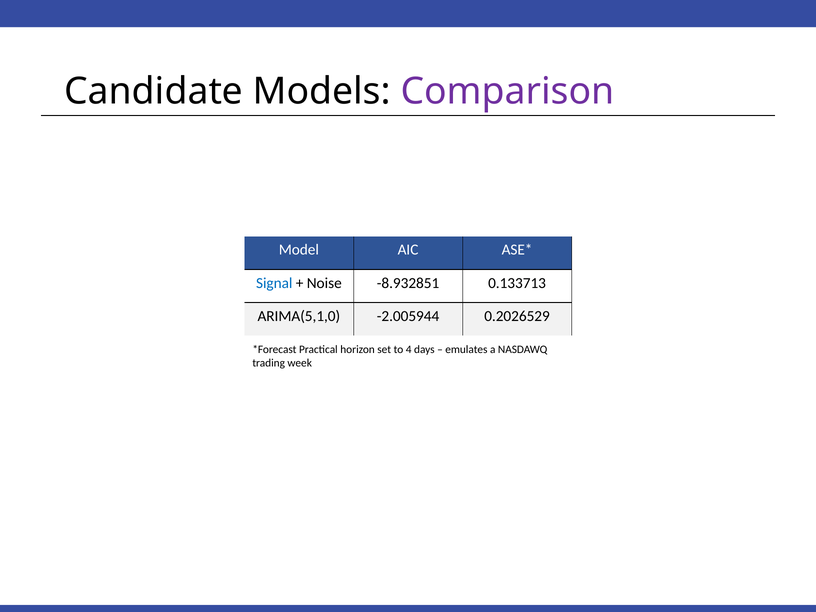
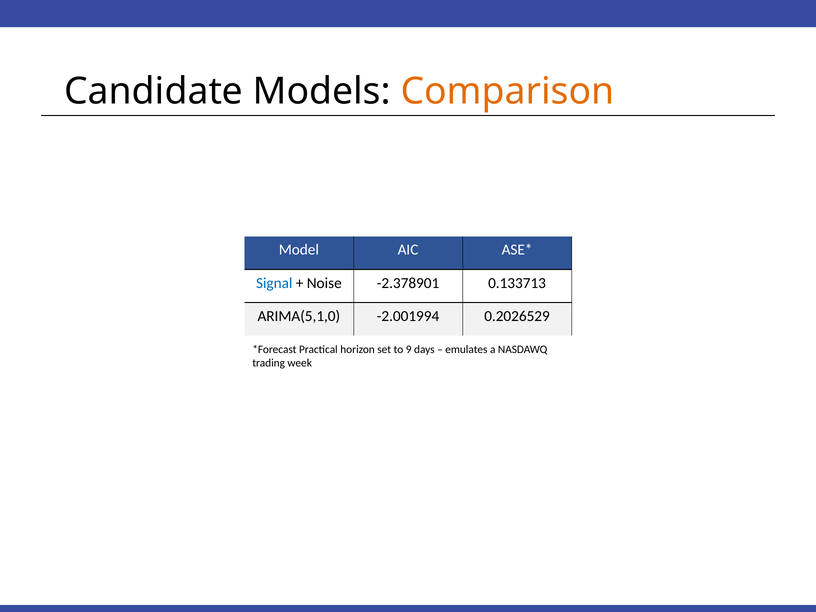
Comparison colour: purple -> orange
-8.932851: -8.932851 -> -2.378901
-2.005944: -2.005944 -> -2.001994
4: 4 -> 9
